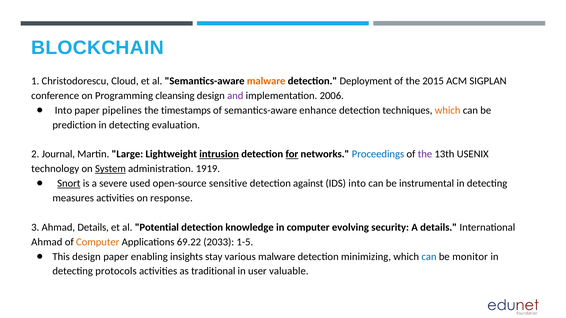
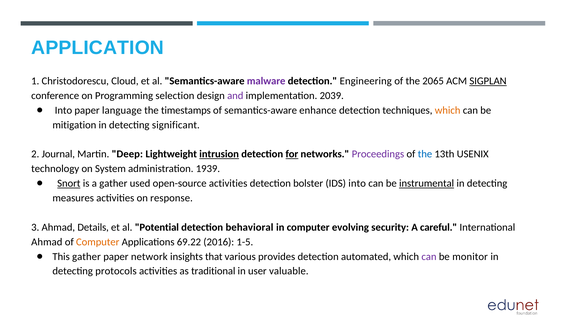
BLOCKCHAIN: BLOCKCHAIN -> APPLICATION
malware at (266, 81) colour: orange -> purple
Deployment: Deployment -> Engineering
2015: 2015 -> 2065
SIGPLAN underline: none -> present
cleansing: cleansing -> selection
2006: 2006 -> 2039
pipelines: pipelines -> language
prediction: prediction -> mitigation
evaluation: evaluation -> significant
Large: Large -> Deep
Proceedings colour: blue -> purple
the at (425, 154) colour: purple -> blue
System underline: present -> none
1919: 1919 -> 1939
a severe: severe -> gather
open-source sensitive: sensitive -> activities
against: against -> bolster
instrumental underline: none -> present
knowledge: knowledge -> behavioral
A details: details -> careful
2033: 2033 -> 2016
This design: design -> gather
enabling: enabling -> network
stay: stay -> that
various malware: malware -> provides
minimizing: minimizing -> automated
can at (429, 257) colour: blue -> purple
